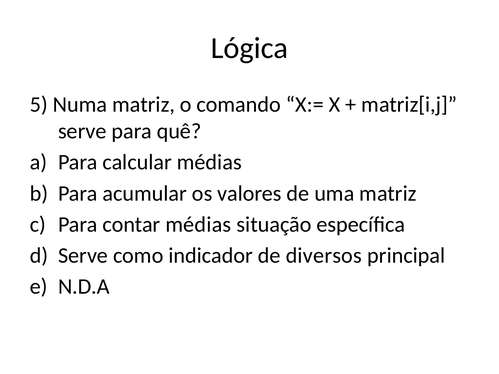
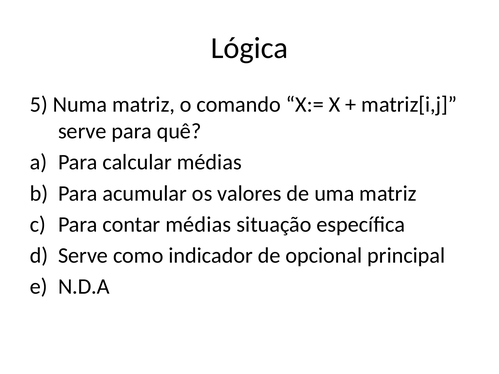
diversos: diversos -> opcional
